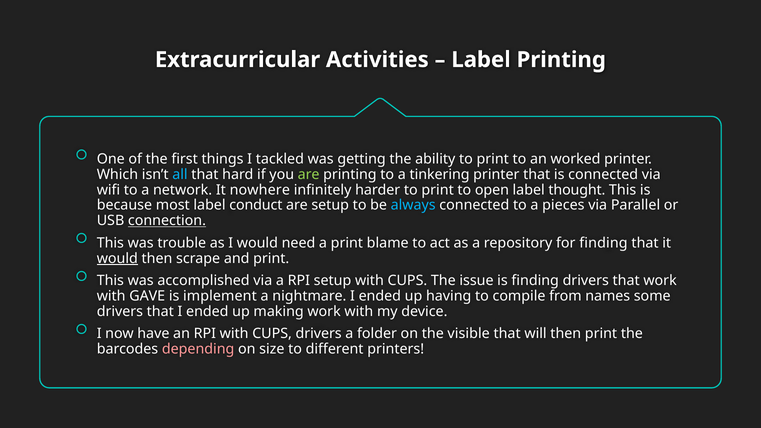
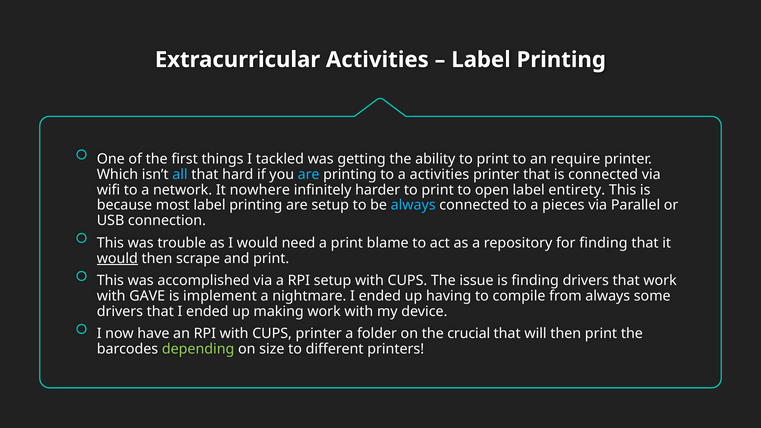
worked: worked -> require
are at (309, 174) colour: light green -> light blue
a tinkering: tinkering -> activities
thought: thought -> entirety
most label conduct: conduct -> printing
connection underline: present -> none
from names: names -> always
CUPS drivers: drivers -> printer
visible: visible -> crucial
depending colour: pink -> light green
